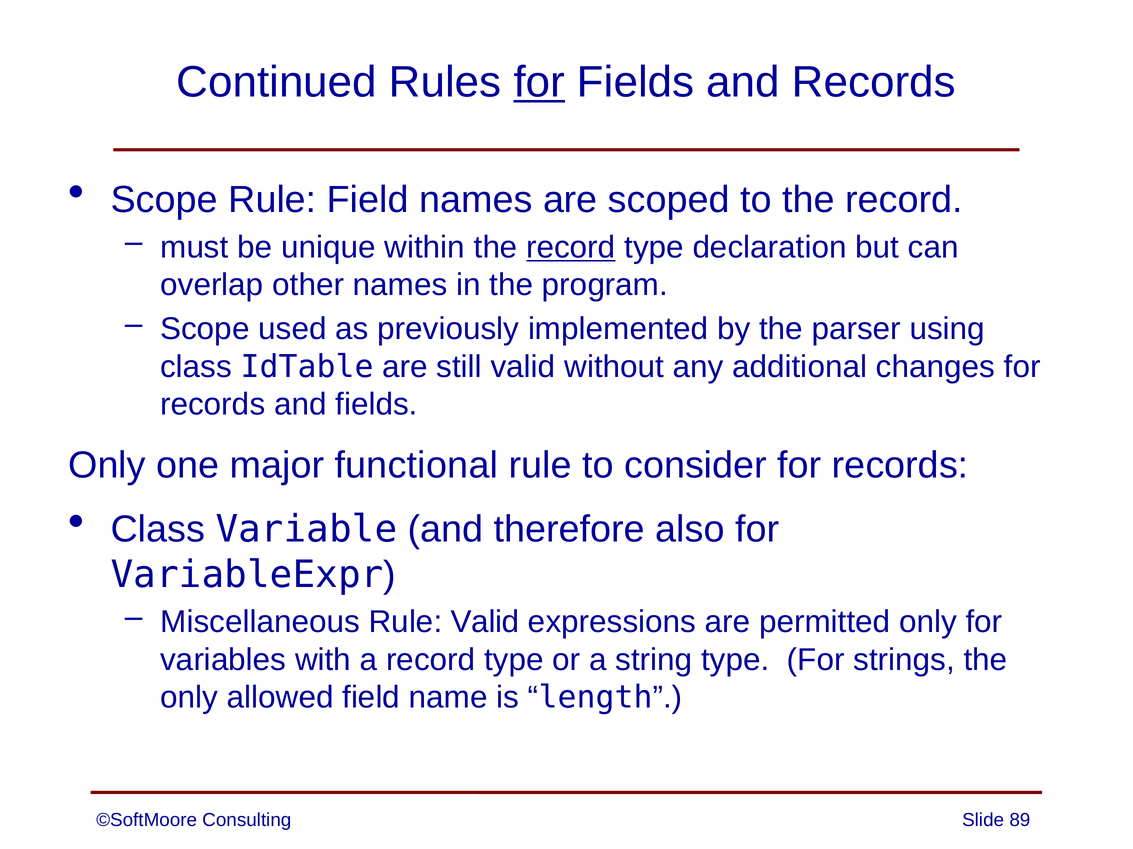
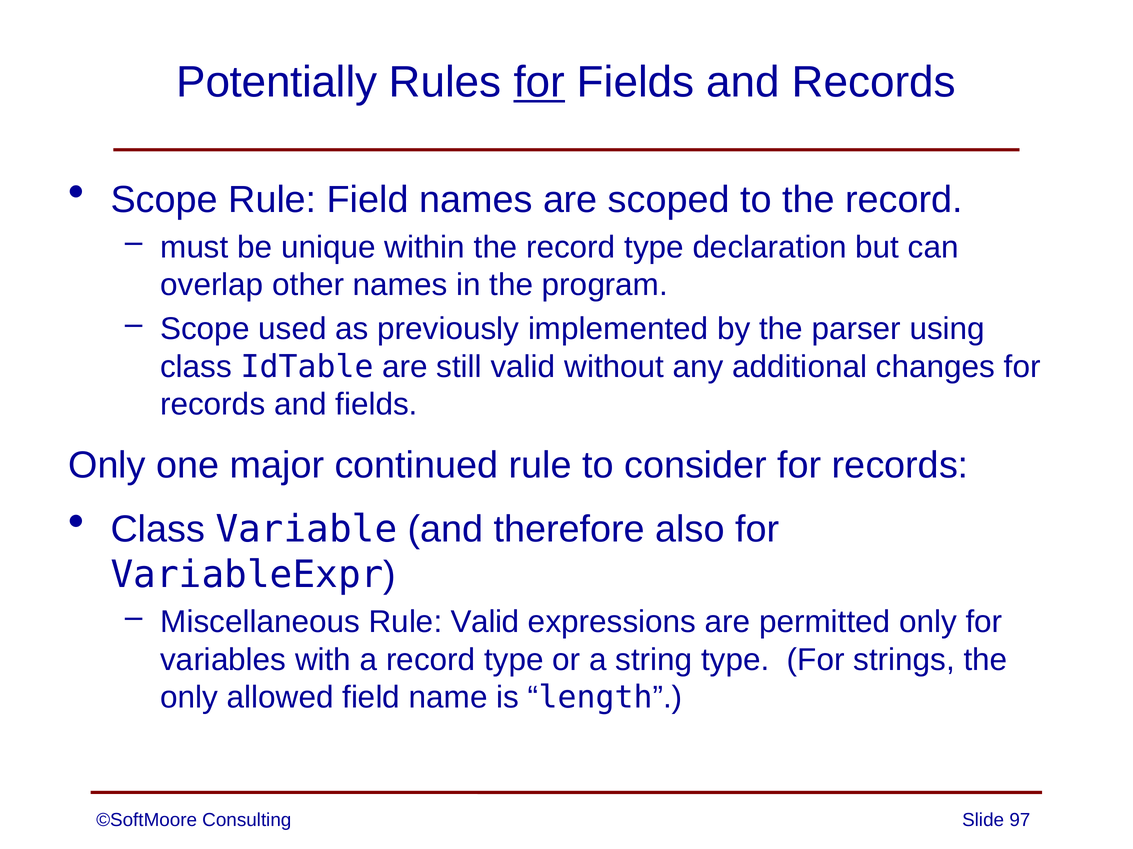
Continued: Continued -> Potentially
record at (571, 247) underline: present -> none
functional: functional -> continued
89: 89 -> 97
